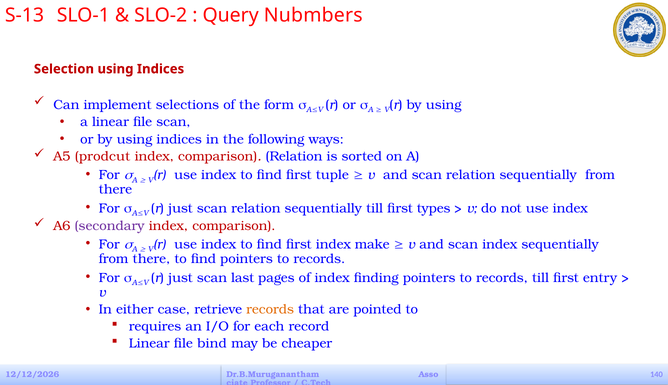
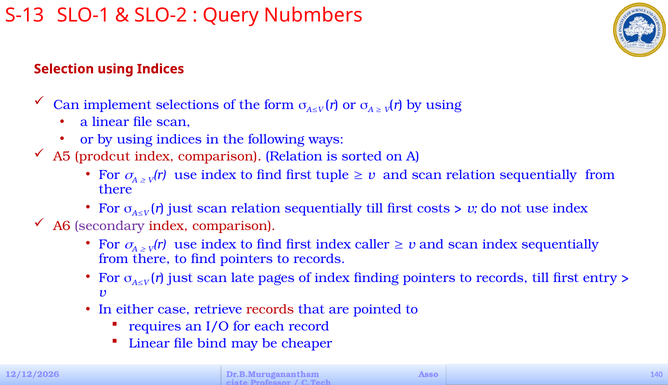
types: types -> costs
make: make -> caller
last: last -> late
records at (270, 309) colour: orange -> red
